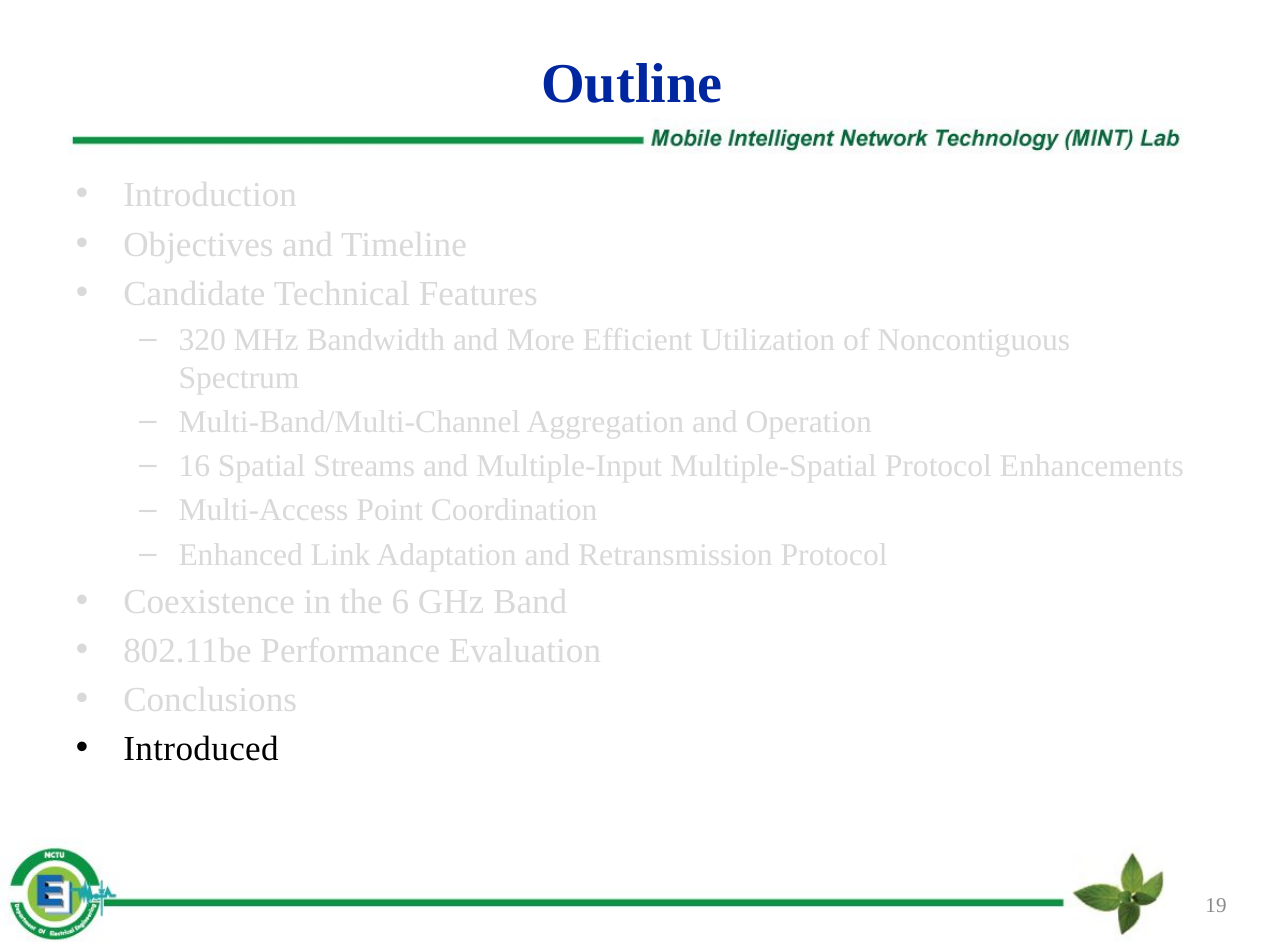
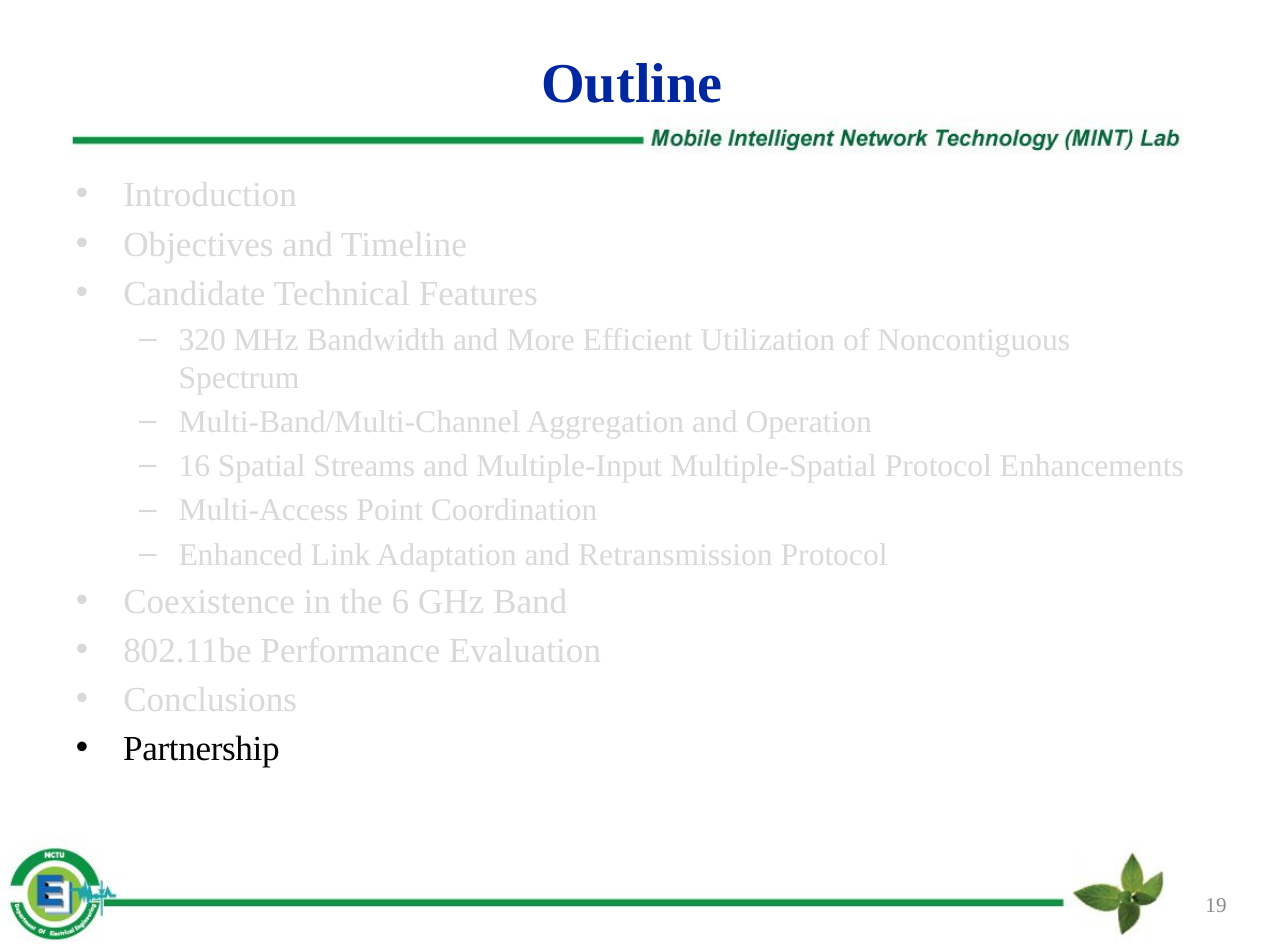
Introduced: Introduced -> Partnership
